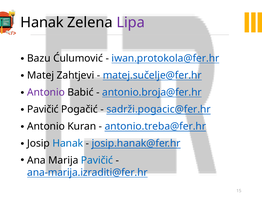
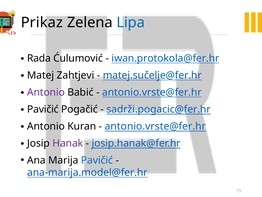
Hanak at (42, 22): Hanak -> Prikaz
Lipa colour: purple -> blue
Bazu: Bazu -> Rada
antonio.broja@fer.hr at (152, 92): antonio.broja@fer.hr -> antonio.vrste@fer.hr
antonio.treba@fer.hr at (155, 126): antonio.treba@fer.hr -> antonio.vrste@fer.hr
Hanak at (68, 143) colour: blue -> purple
ana-marija.izraditi@fer.hr: ana-marija.izraditi@fer.hr -> ana-marija.model@fer.hr
